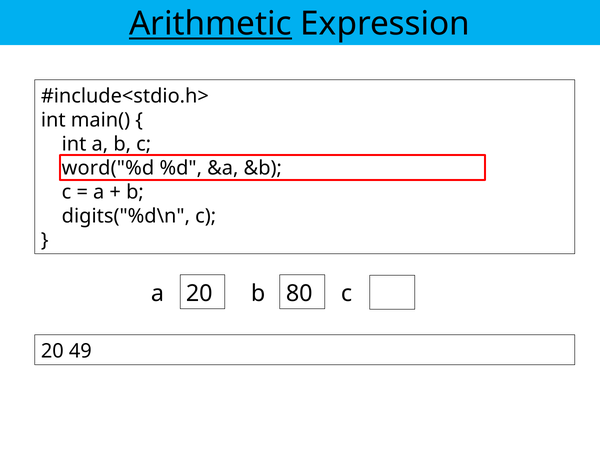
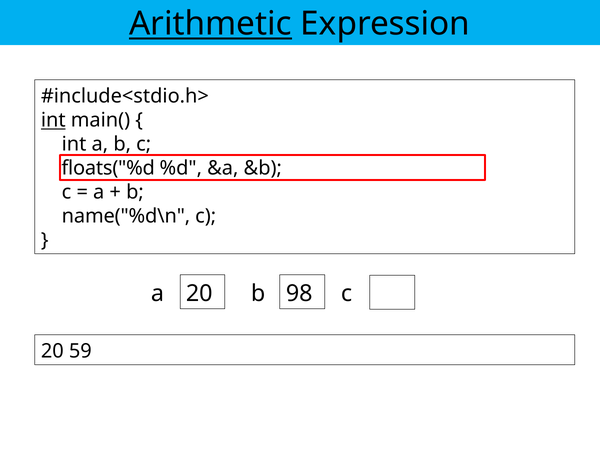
int at (53, 120) underline: none -> present
word("%d: word("%d -> floats("%d
digits("%d\n: digits("%d\n -> name("%d\n
80: 80 -> 98
49: 49 -> 59
